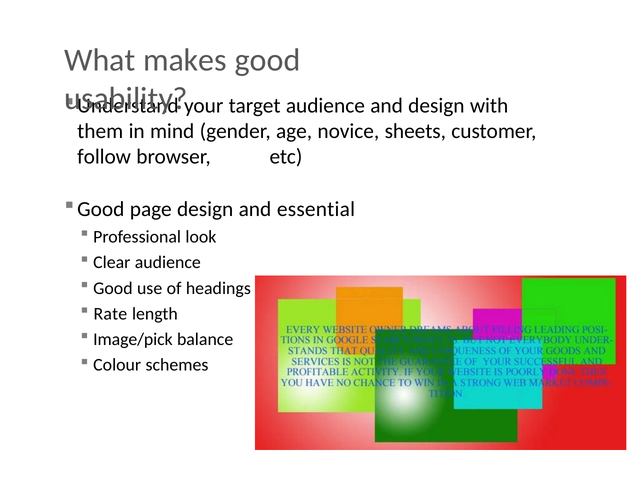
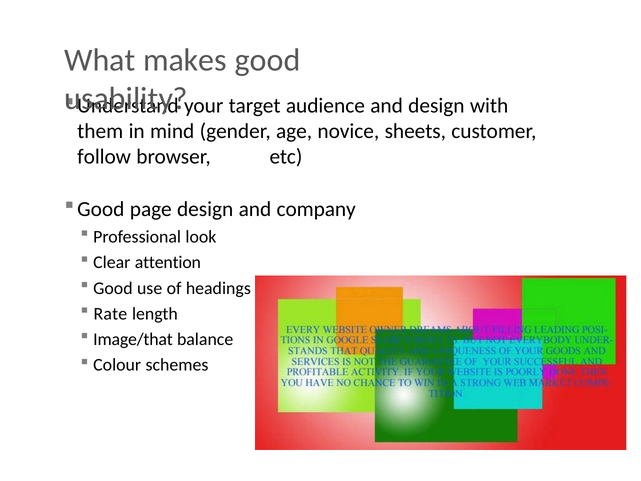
essential: essential -> company
Clear audience: audience -> attention
Image/pick: Image/pick -> Image/that
